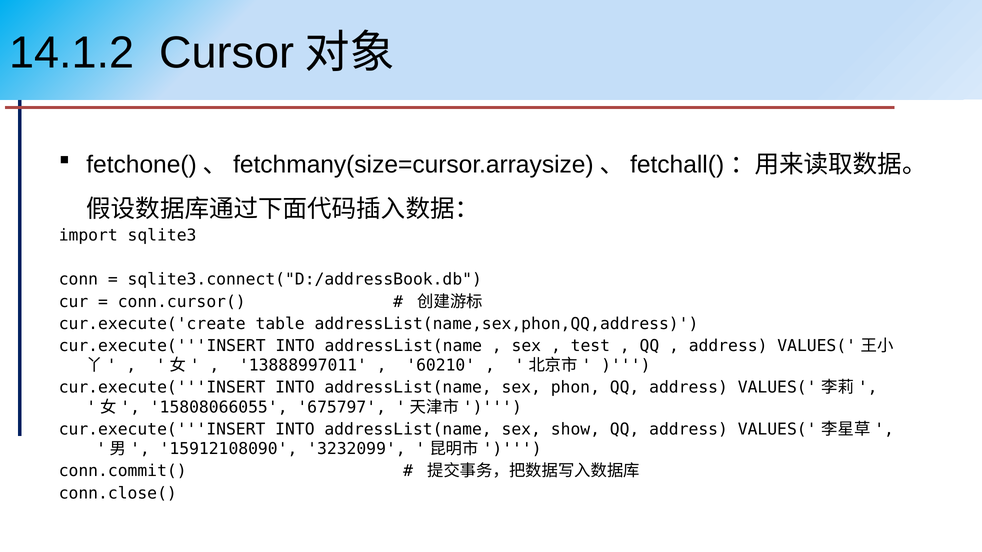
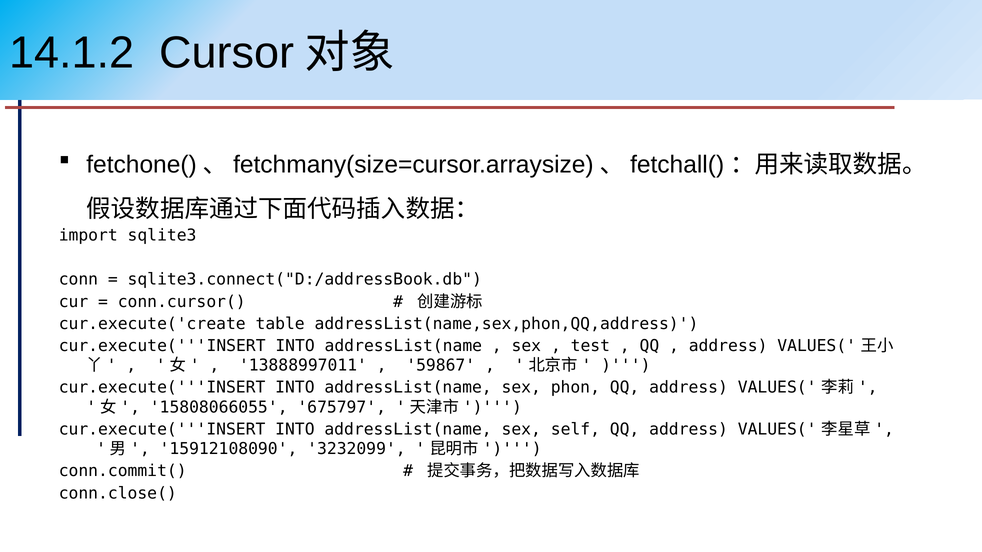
60210: 60210 -> 59867
show: show -> self
